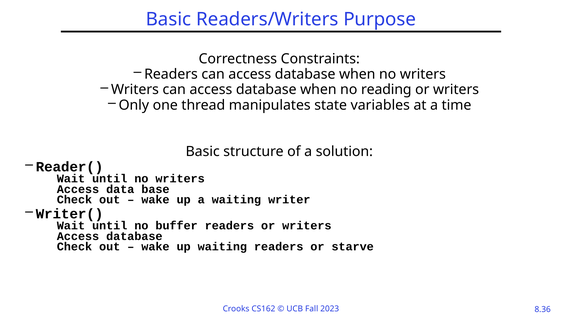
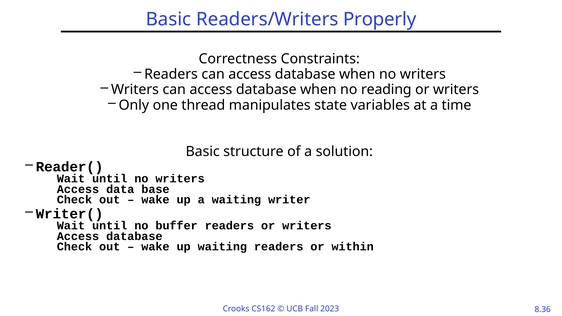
Purpose: Purpose -> Properly
starve: starve -> within
